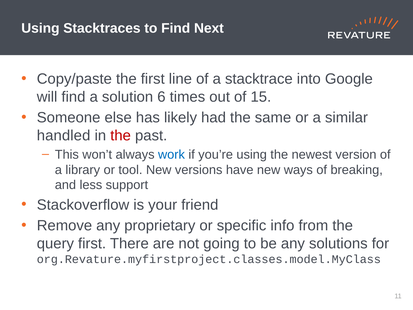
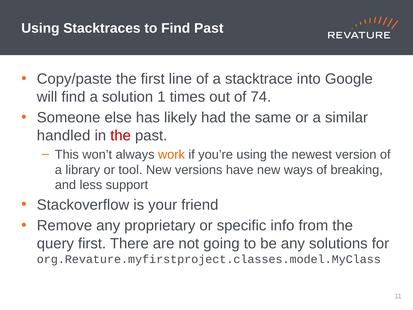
Find Next: Next -> Past
6: 6 -> 1
15: 15 -> 74
work colour: blue -> orange
